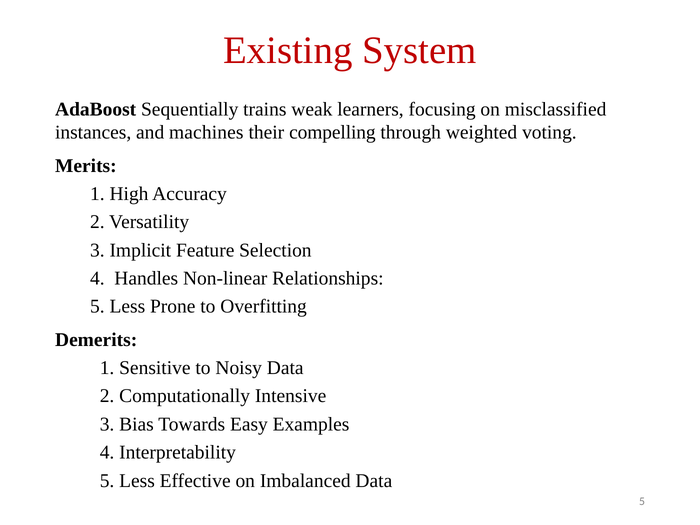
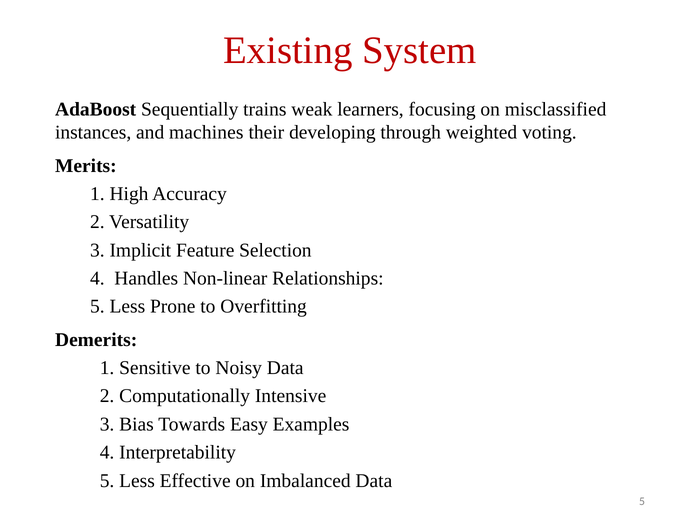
compelling: compelling -> developing
